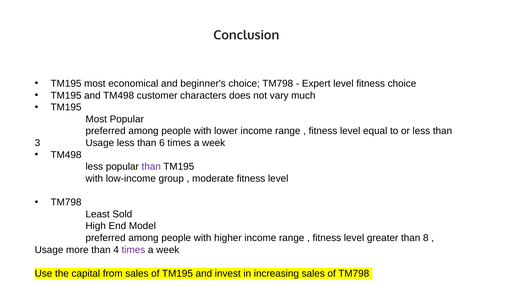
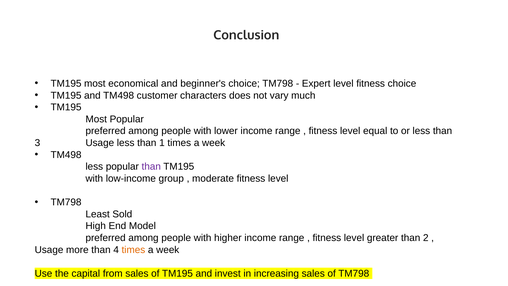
6: 6 -> 1
8: 8 -> 2
times at (133, 250) colour: purple -> orange
